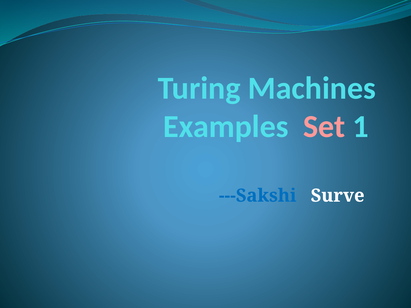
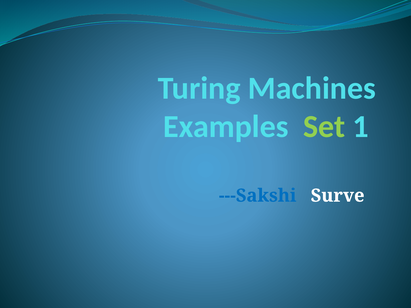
Set colour: pink -> light green
